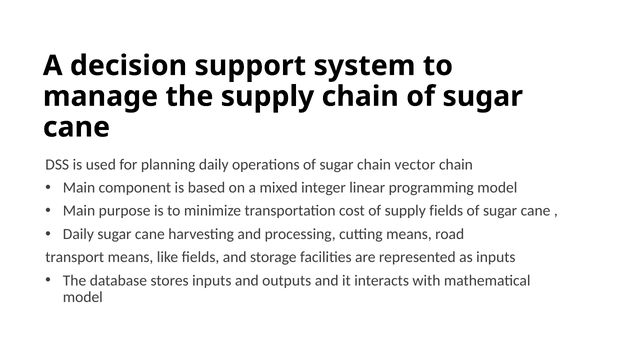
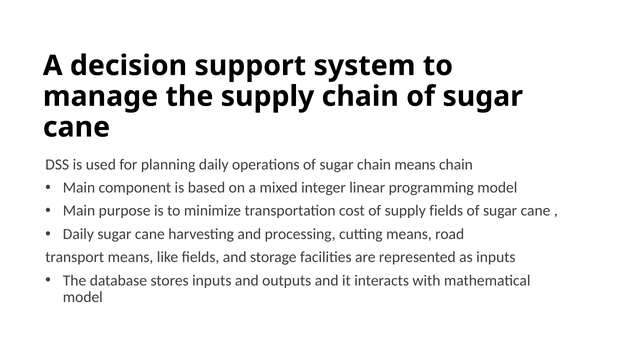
chain vector: vector -> means
